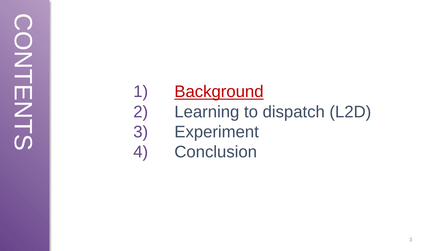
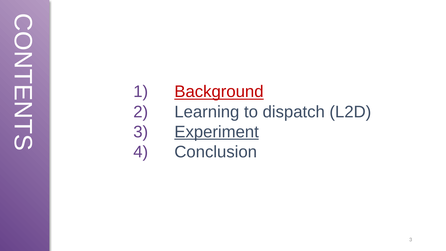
Experiment underline: none -> present
